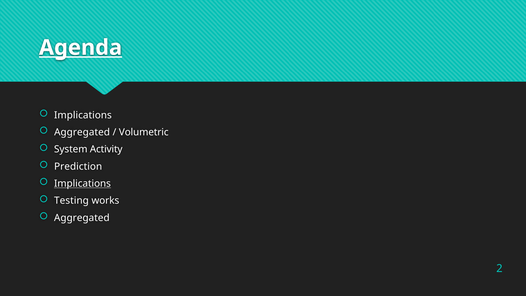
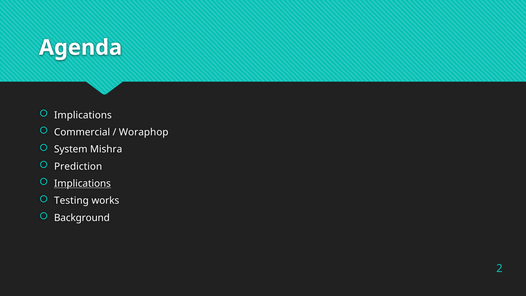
Agenda underline: present -> none
Aggregated at (82, 132): Aggregated -> Commercial
Volumetric: Volumetric -> Woraphop
Activity: Activity -> Mishra
Aggregated at (82, 218): Aggregated -> Background
